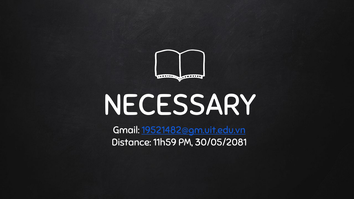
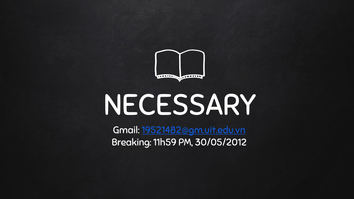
Distance: Distance -> Breaking
30/05/2081: 30/05/2081 -> 30/05/2012
